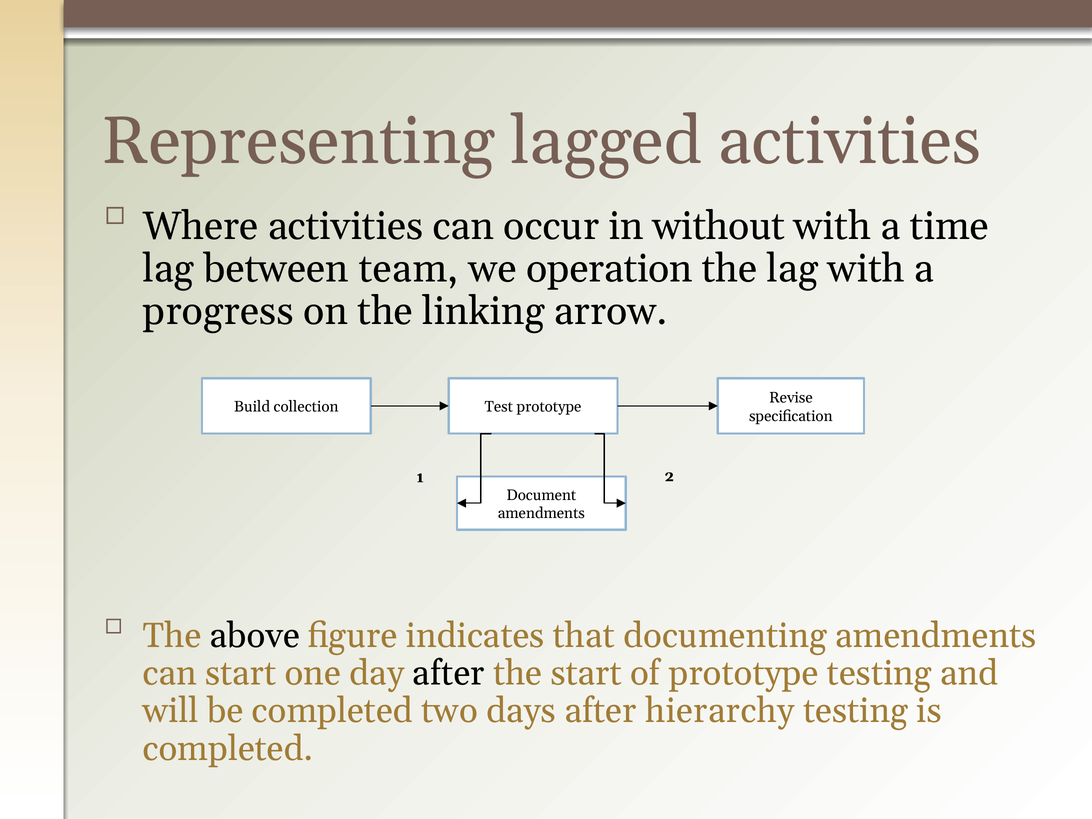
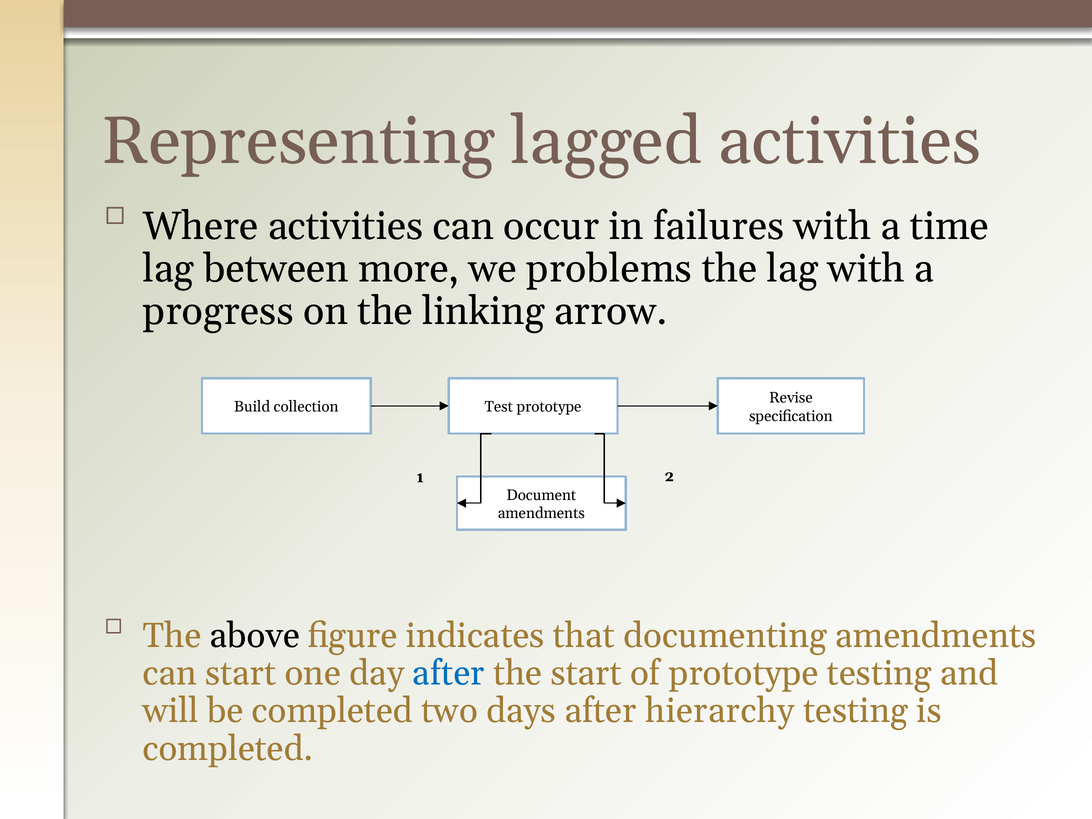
without: without -> failures
team: team -> more
operation: operation -> problems
after at (449, 673) colour: black -> blue
